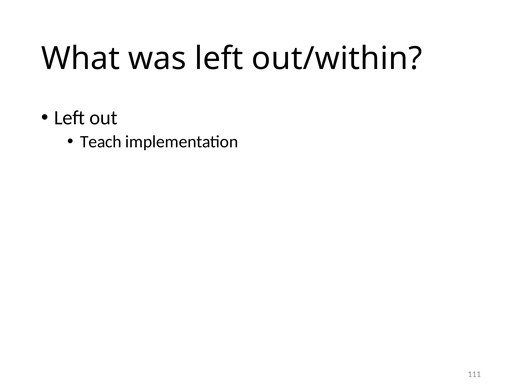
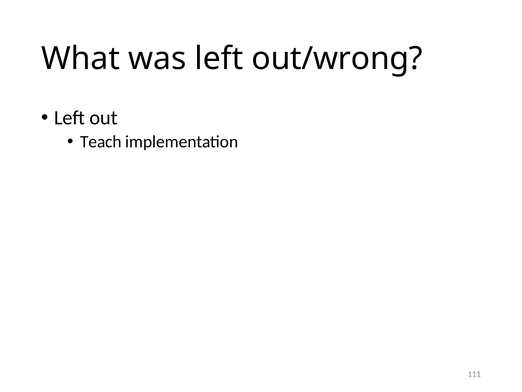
out/within: out/within -> out/wrong
